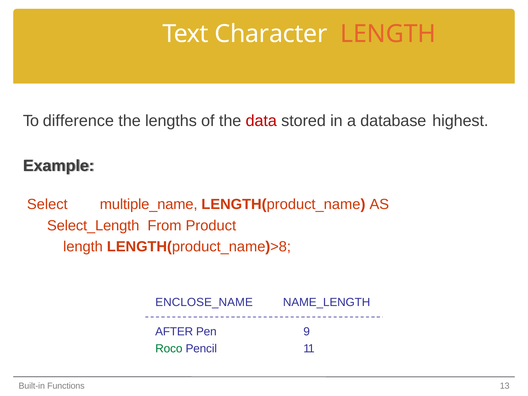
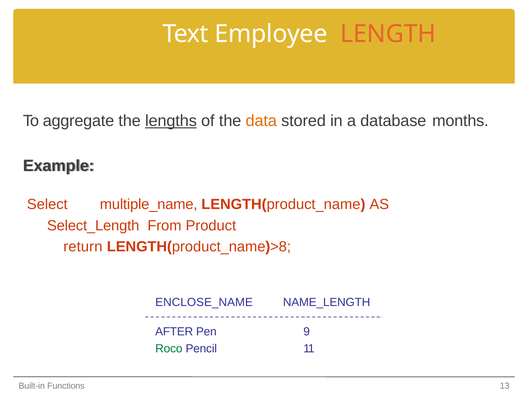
Character: Character -> Employee
difference: difference -> aggregate
lengths underline: none -> present
data colour: red -> orange
highest: highest -> months
length at (83, 247): length -> return
